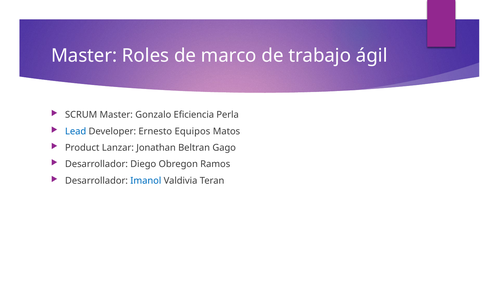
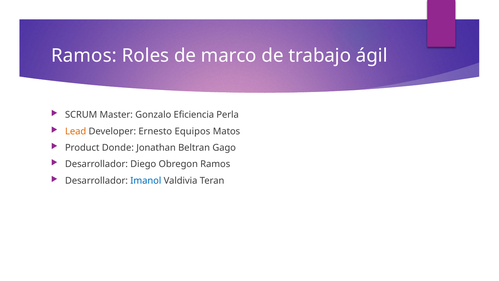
Master at (84, 56): Master -> Ramos
Lead colour: blue -> orange
Lanzar: Lanzar -> Donde
